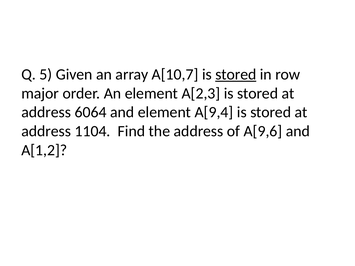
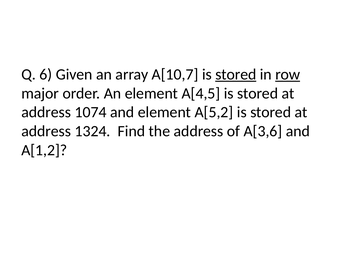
5: 5 -> 6
row underline: none -> present
A[2,3: A[2,3 -> A[4,5
6064: 6064 -> 1074
A[9,4: A[9,4 -> A[5,2
1104: 1104 -> 1324
A[9,6: A[9,6 -> A[3,6
